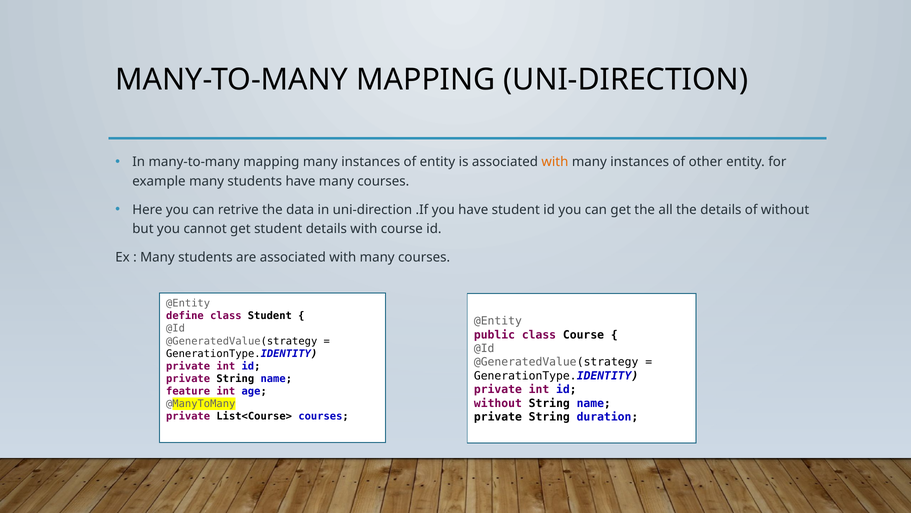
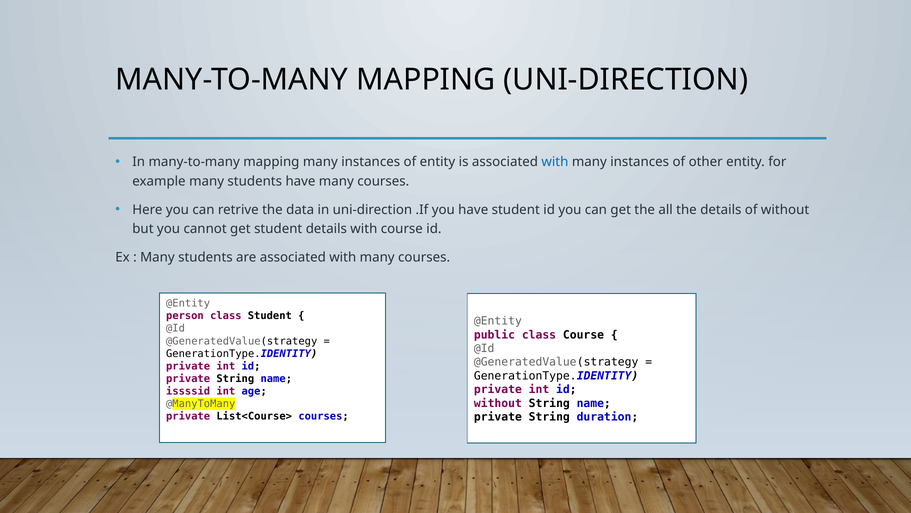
with at (555, 162) colour: orange -> blue
define: define -> person
feature: feature -> issssid
